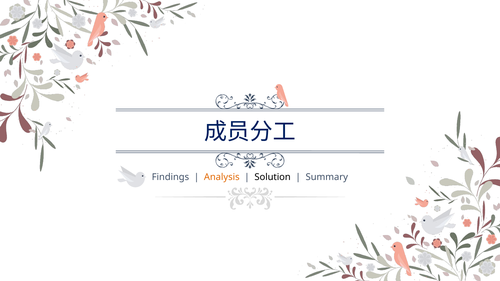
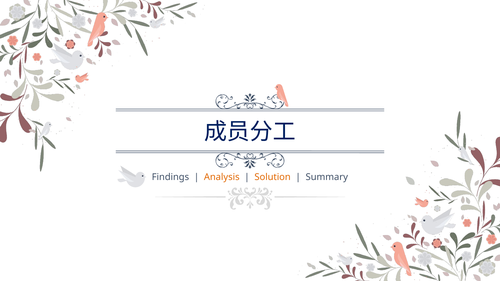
Solution colour: black -> orange
